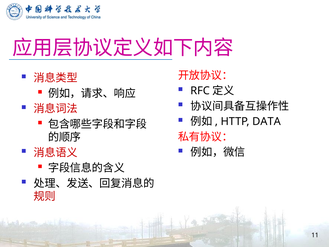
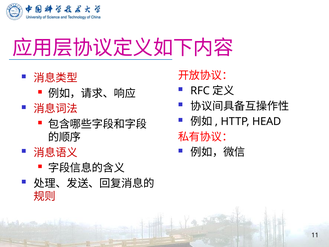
DATA: DATA -> HEAD
